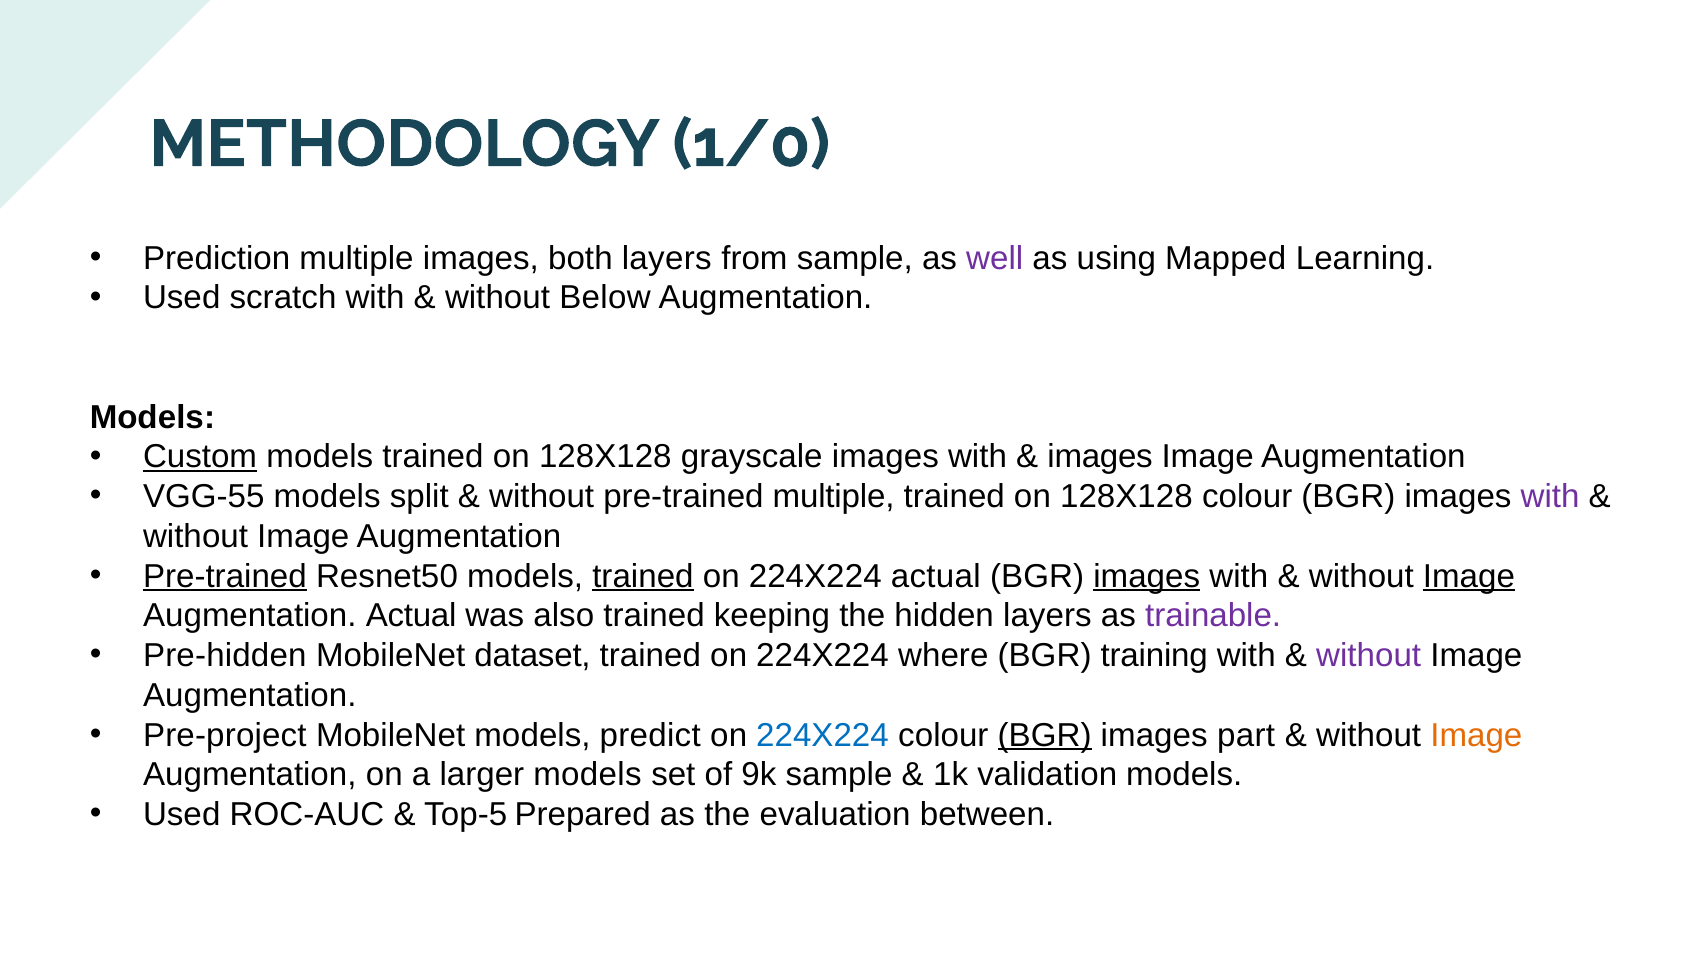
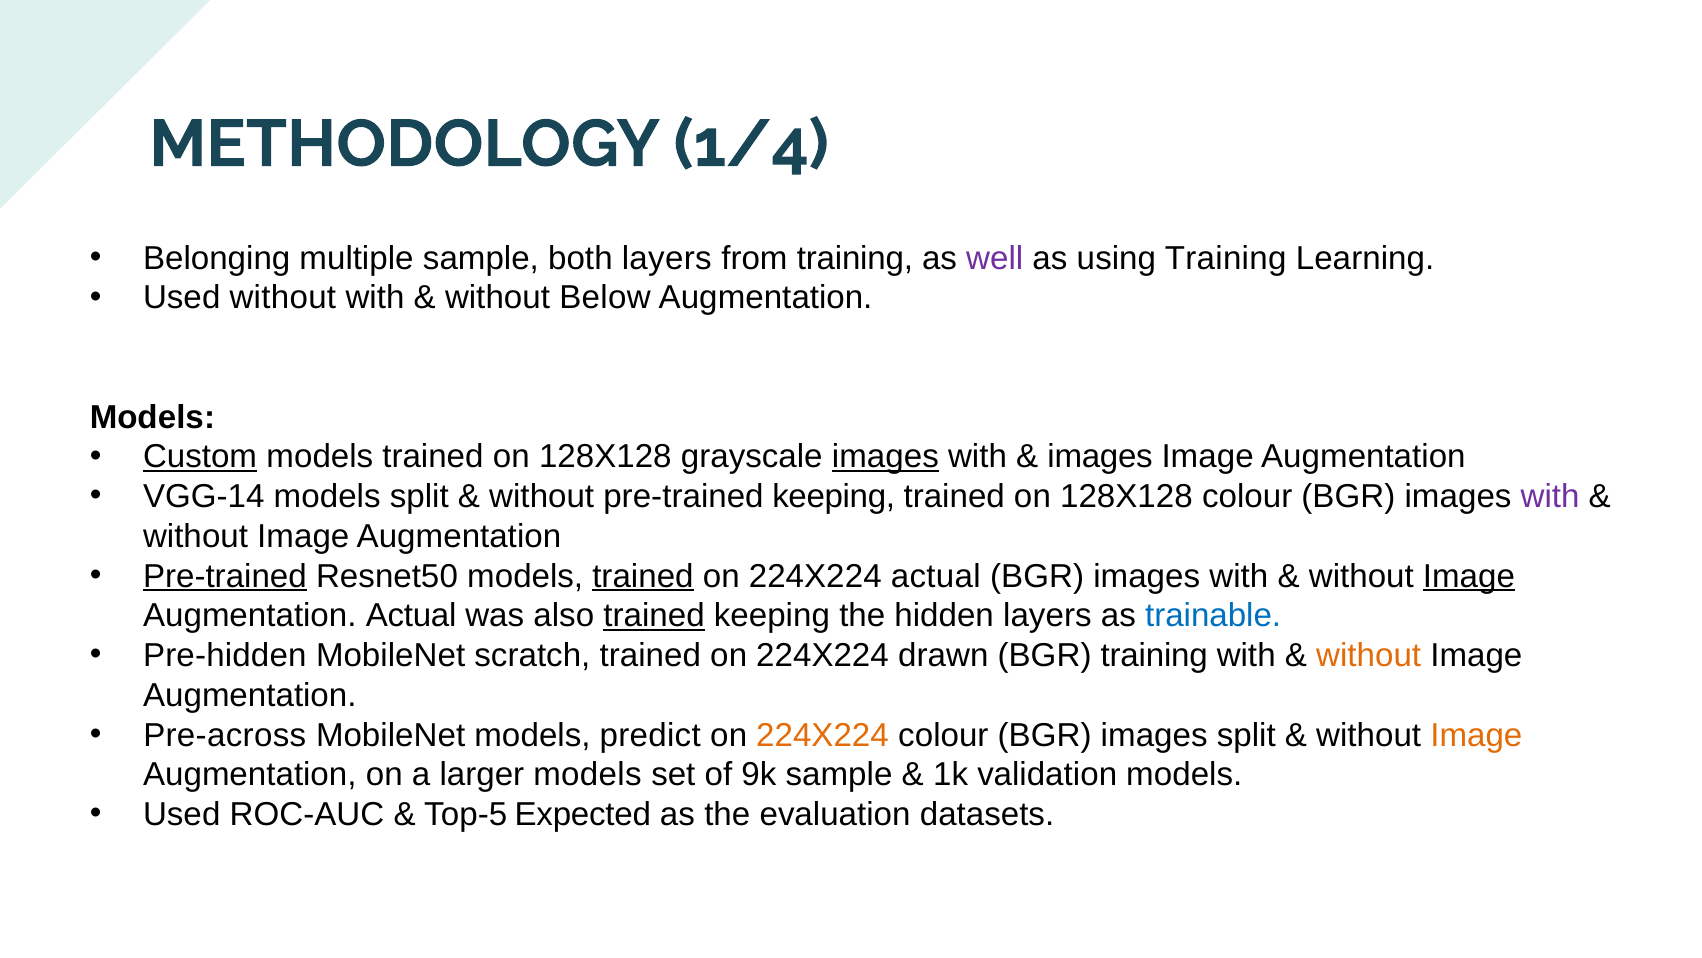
1/0: 1/0 -> 1/4
Prediction: Prediction -> Belonging
multiple images: images -> sample
from sample: sample -> training
using Mapped: Mapped -> Training
Used scratch: scratch -> without
images at (885, 457) underline: none -> present
VGG-55: VGG-55 -> VGG-14
pre-trained multiple: multiple -> keeping
images at (1147, 576) underline: present -> none
trained at (654, 616) underline: none -> present
trainable colour: purple -> blue
dataset: dataset -> scratch
where: where -> drawn
without at (1369, 655) colour: purple -> orange
Pre-project: Pre-project -> Pre-across
224X224 at (823, 735) colour: blue -> orange
BGR at (1045, 735) underline: present -> none
images part: part -> split
Prepared: Prepared -> Expected
between: between -> datasets
